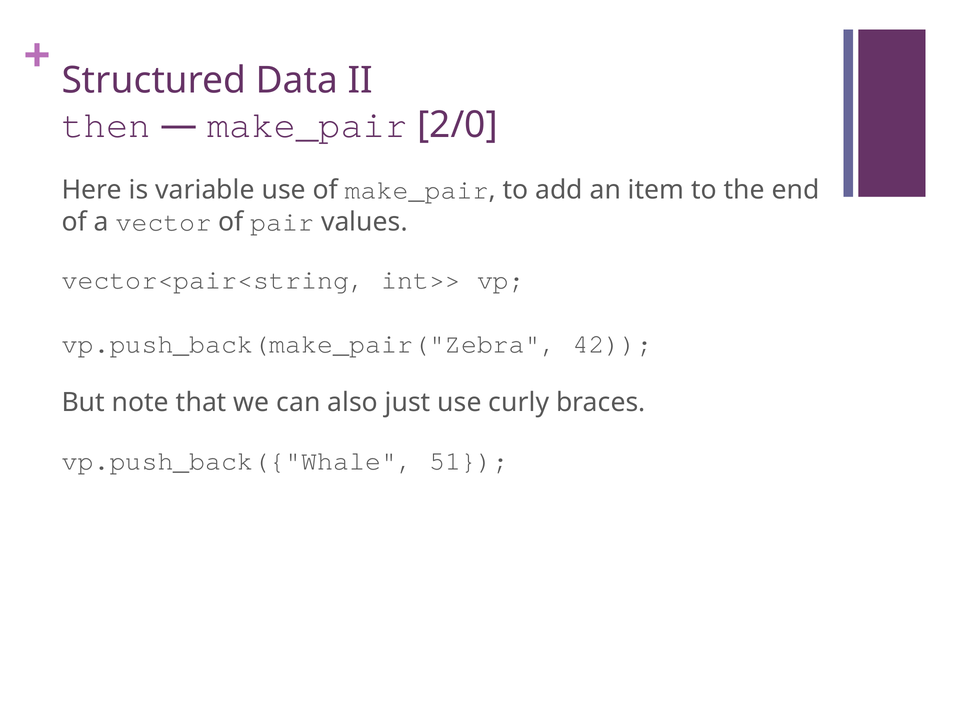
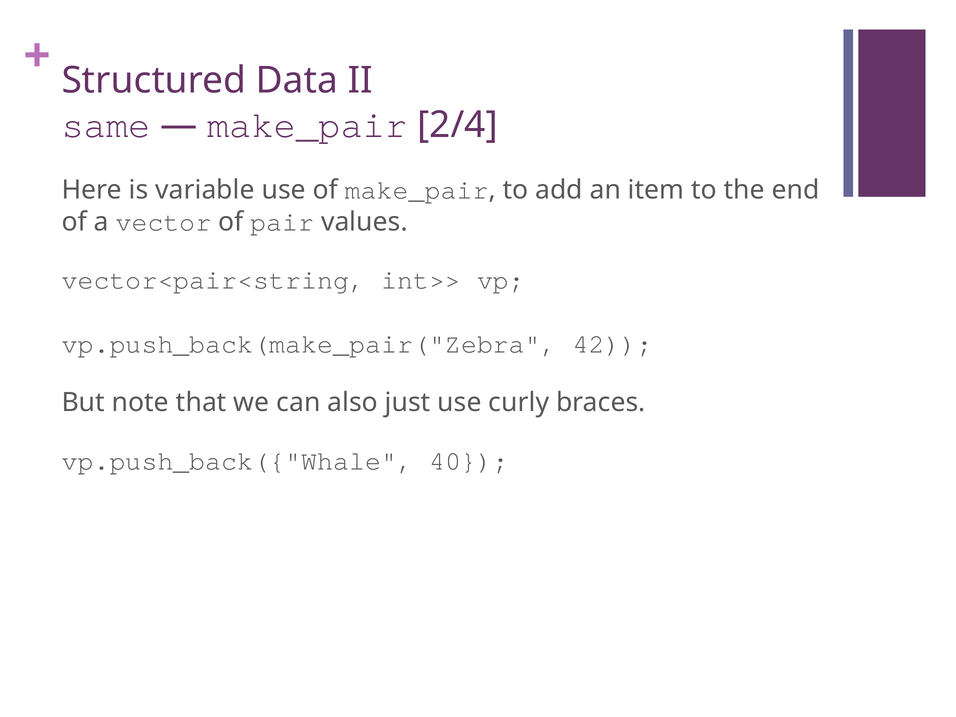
then: then -> same
2/0: 2/0 -> 2/4
51: 51 -> 40
